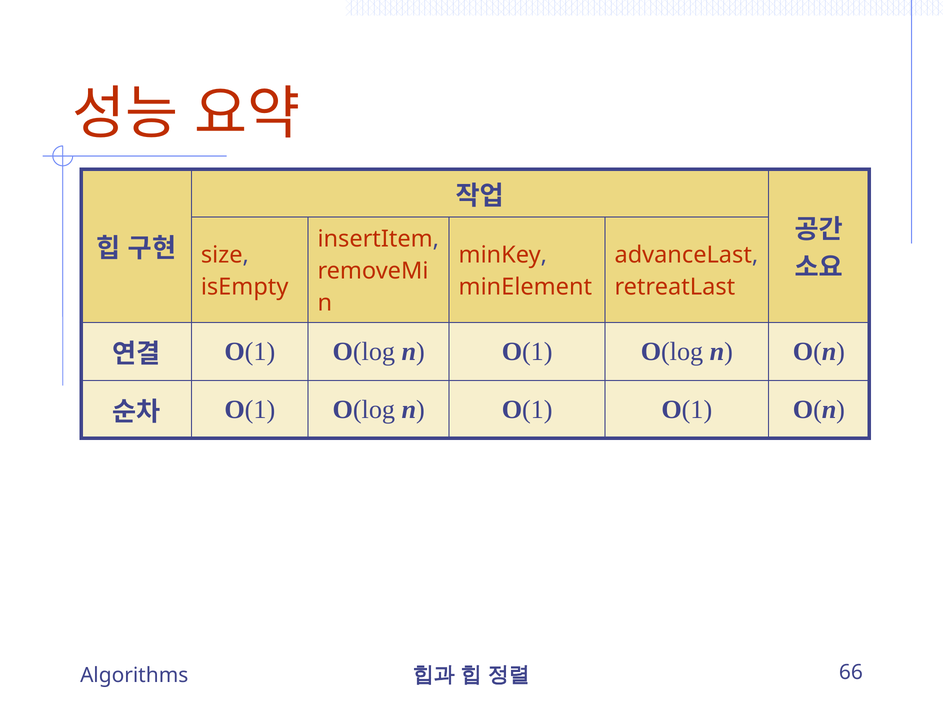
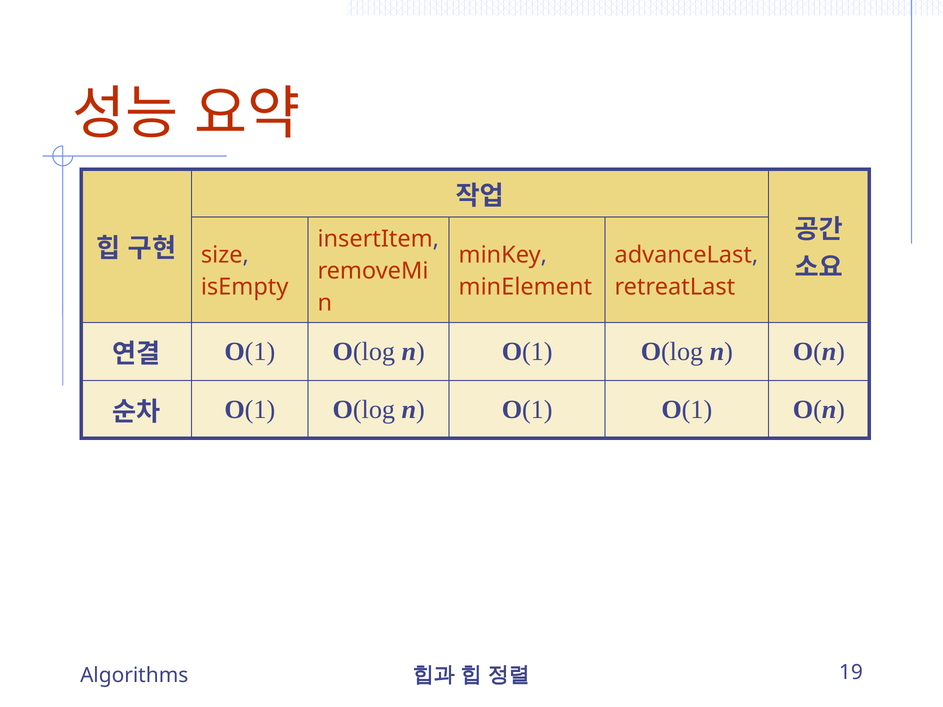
66: 66 -> 19
